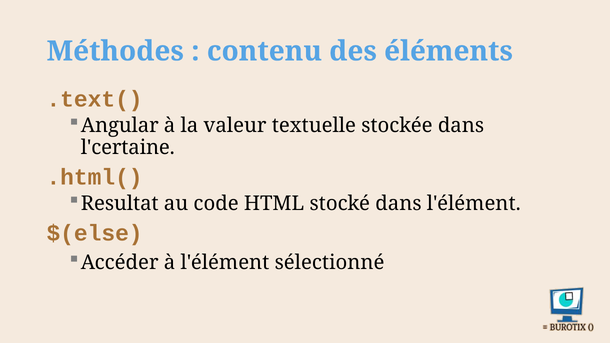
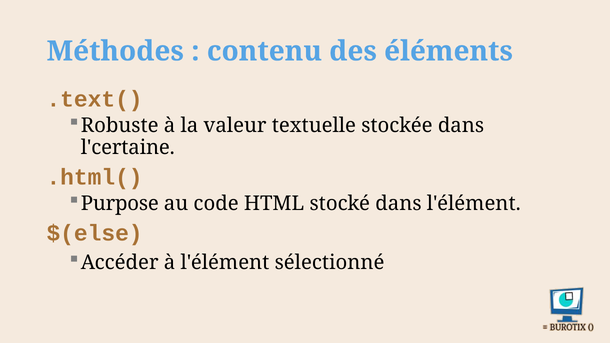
Angular: Angular -> Robuste
Resultat: Resultat -> Purpose
